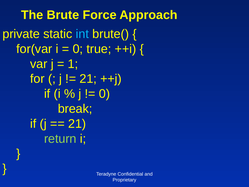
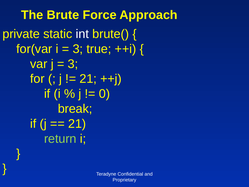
int colour: light blue -> white
0 at (78, 49): 0 -> 3
1 at (73, 64): 1 -> 3
